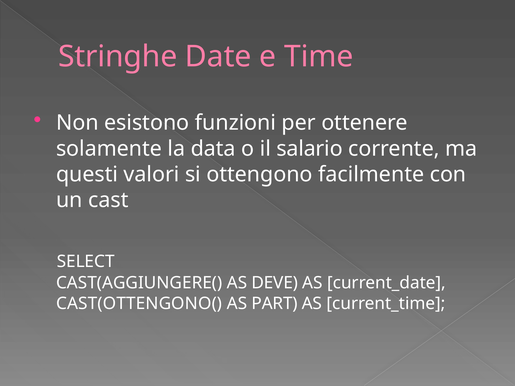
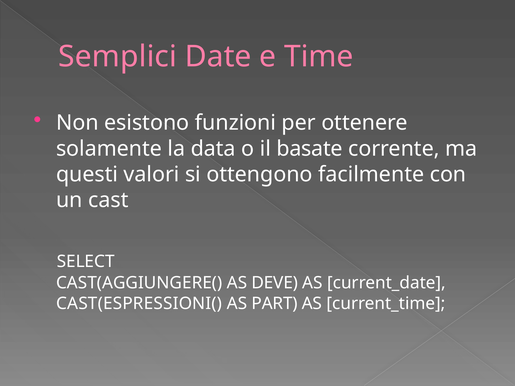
Stringhe: Stringhe -> Semplici
salario: salario -> basate
CAST(OTTENGONO(: CAST(OTTENGONO( -> CAST(ESPRESSIONI(
